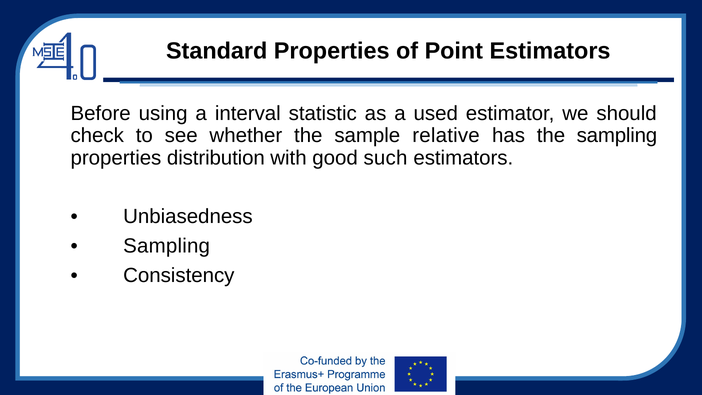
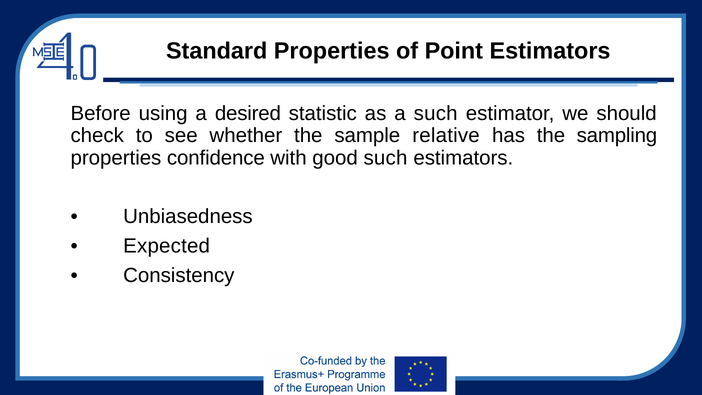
interval: interval -> desired
a used: used -> such
distribution: distribution -> confidence
Sampling at (167, 246): Sampling -> Expected
